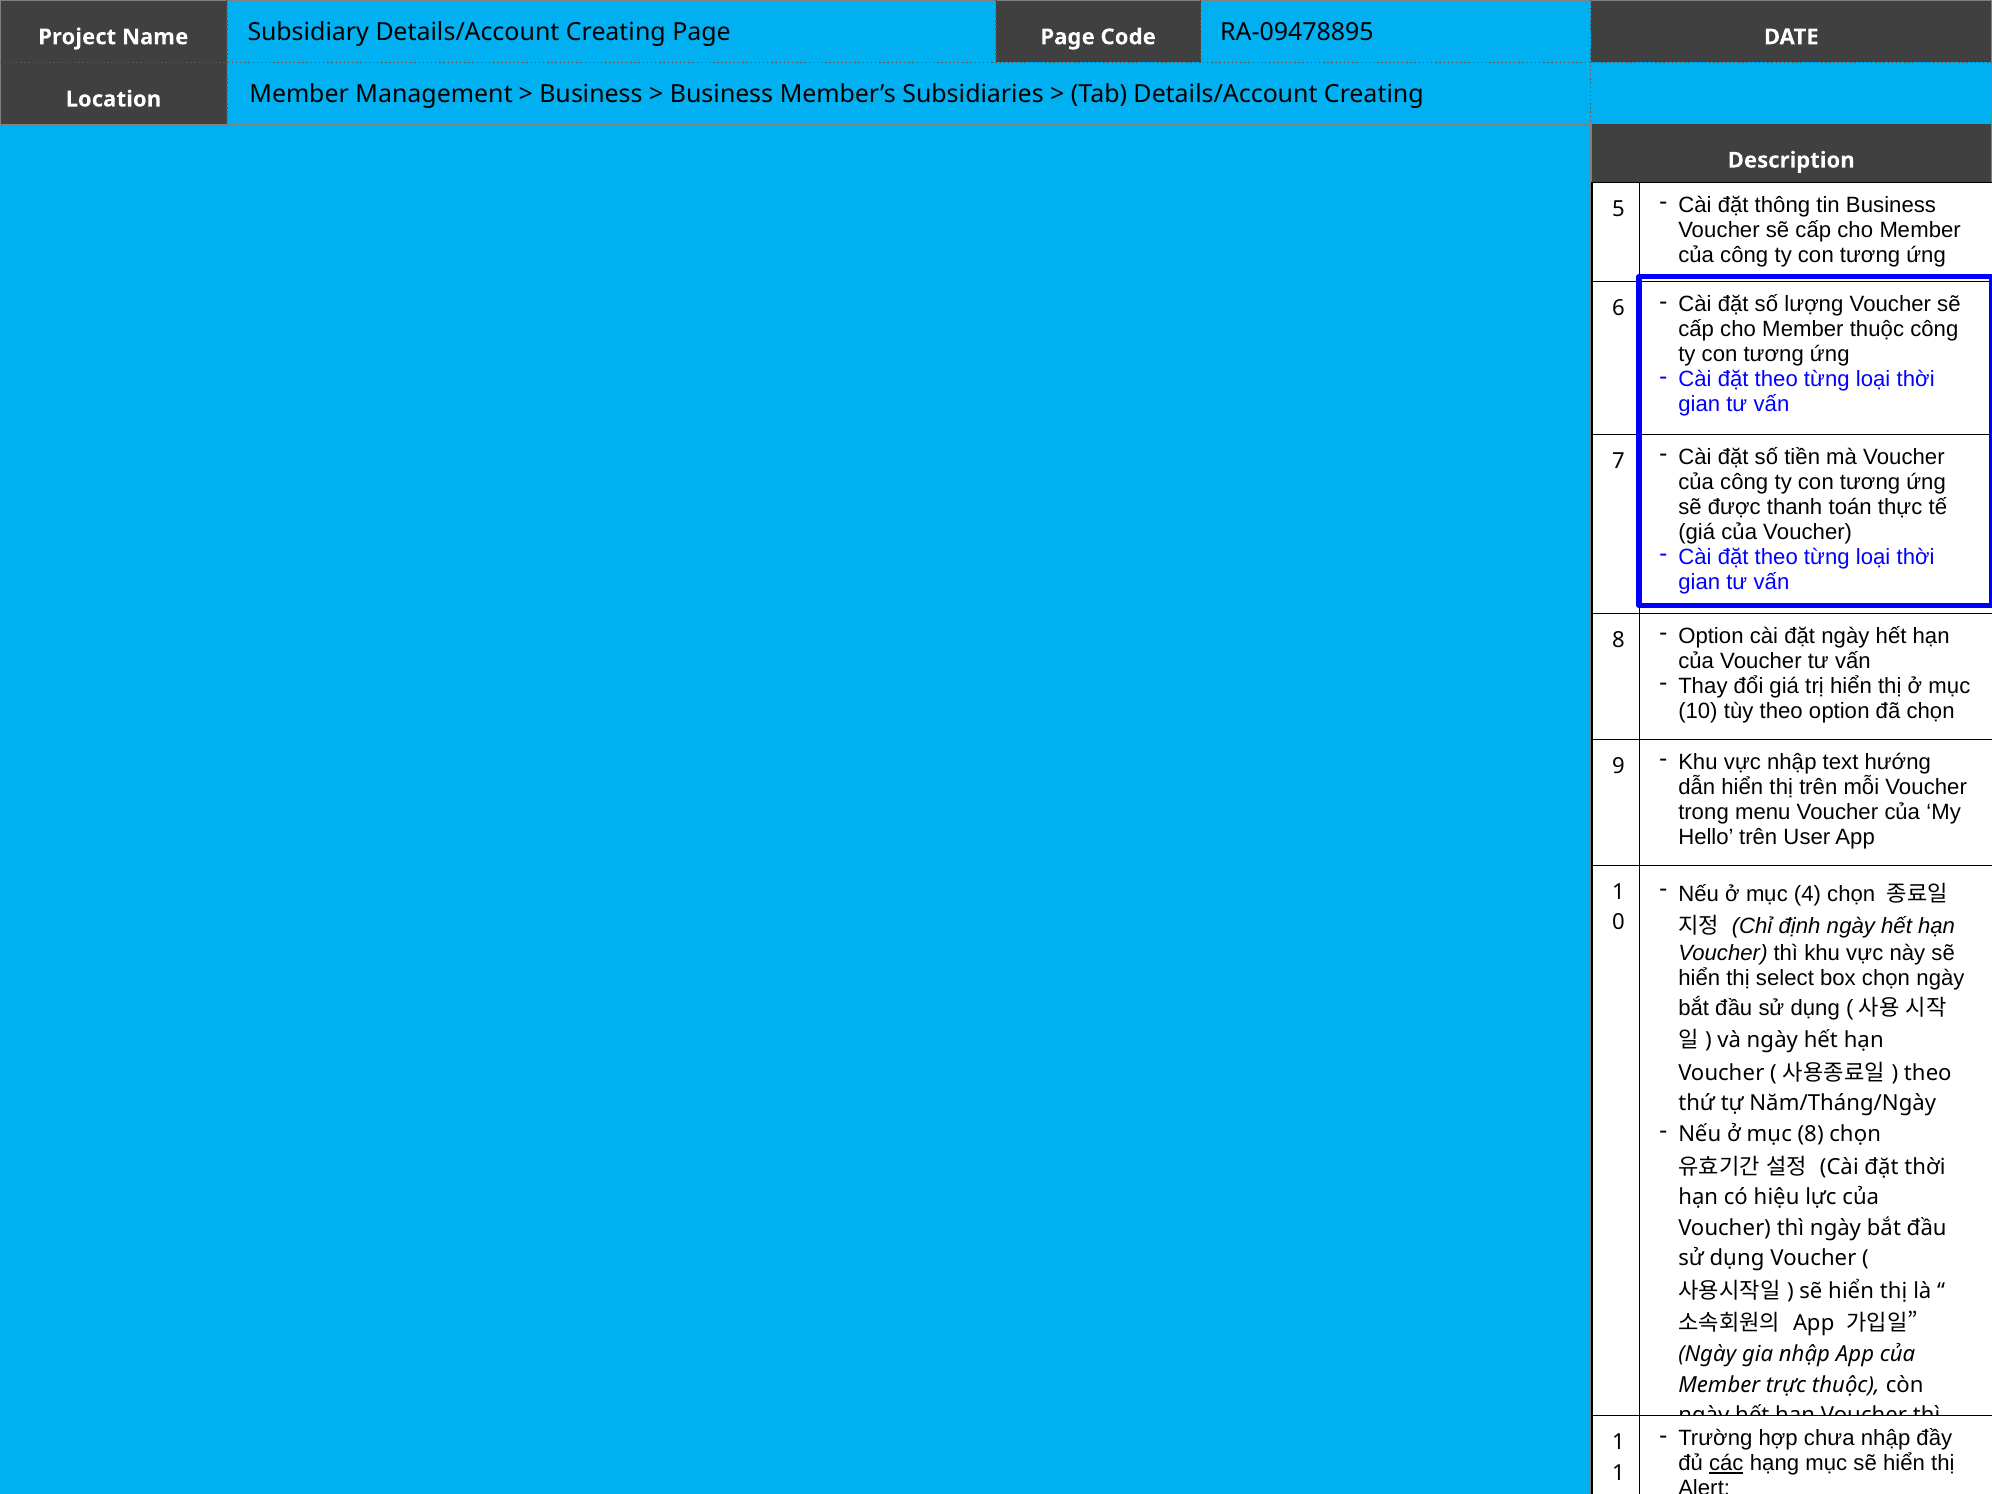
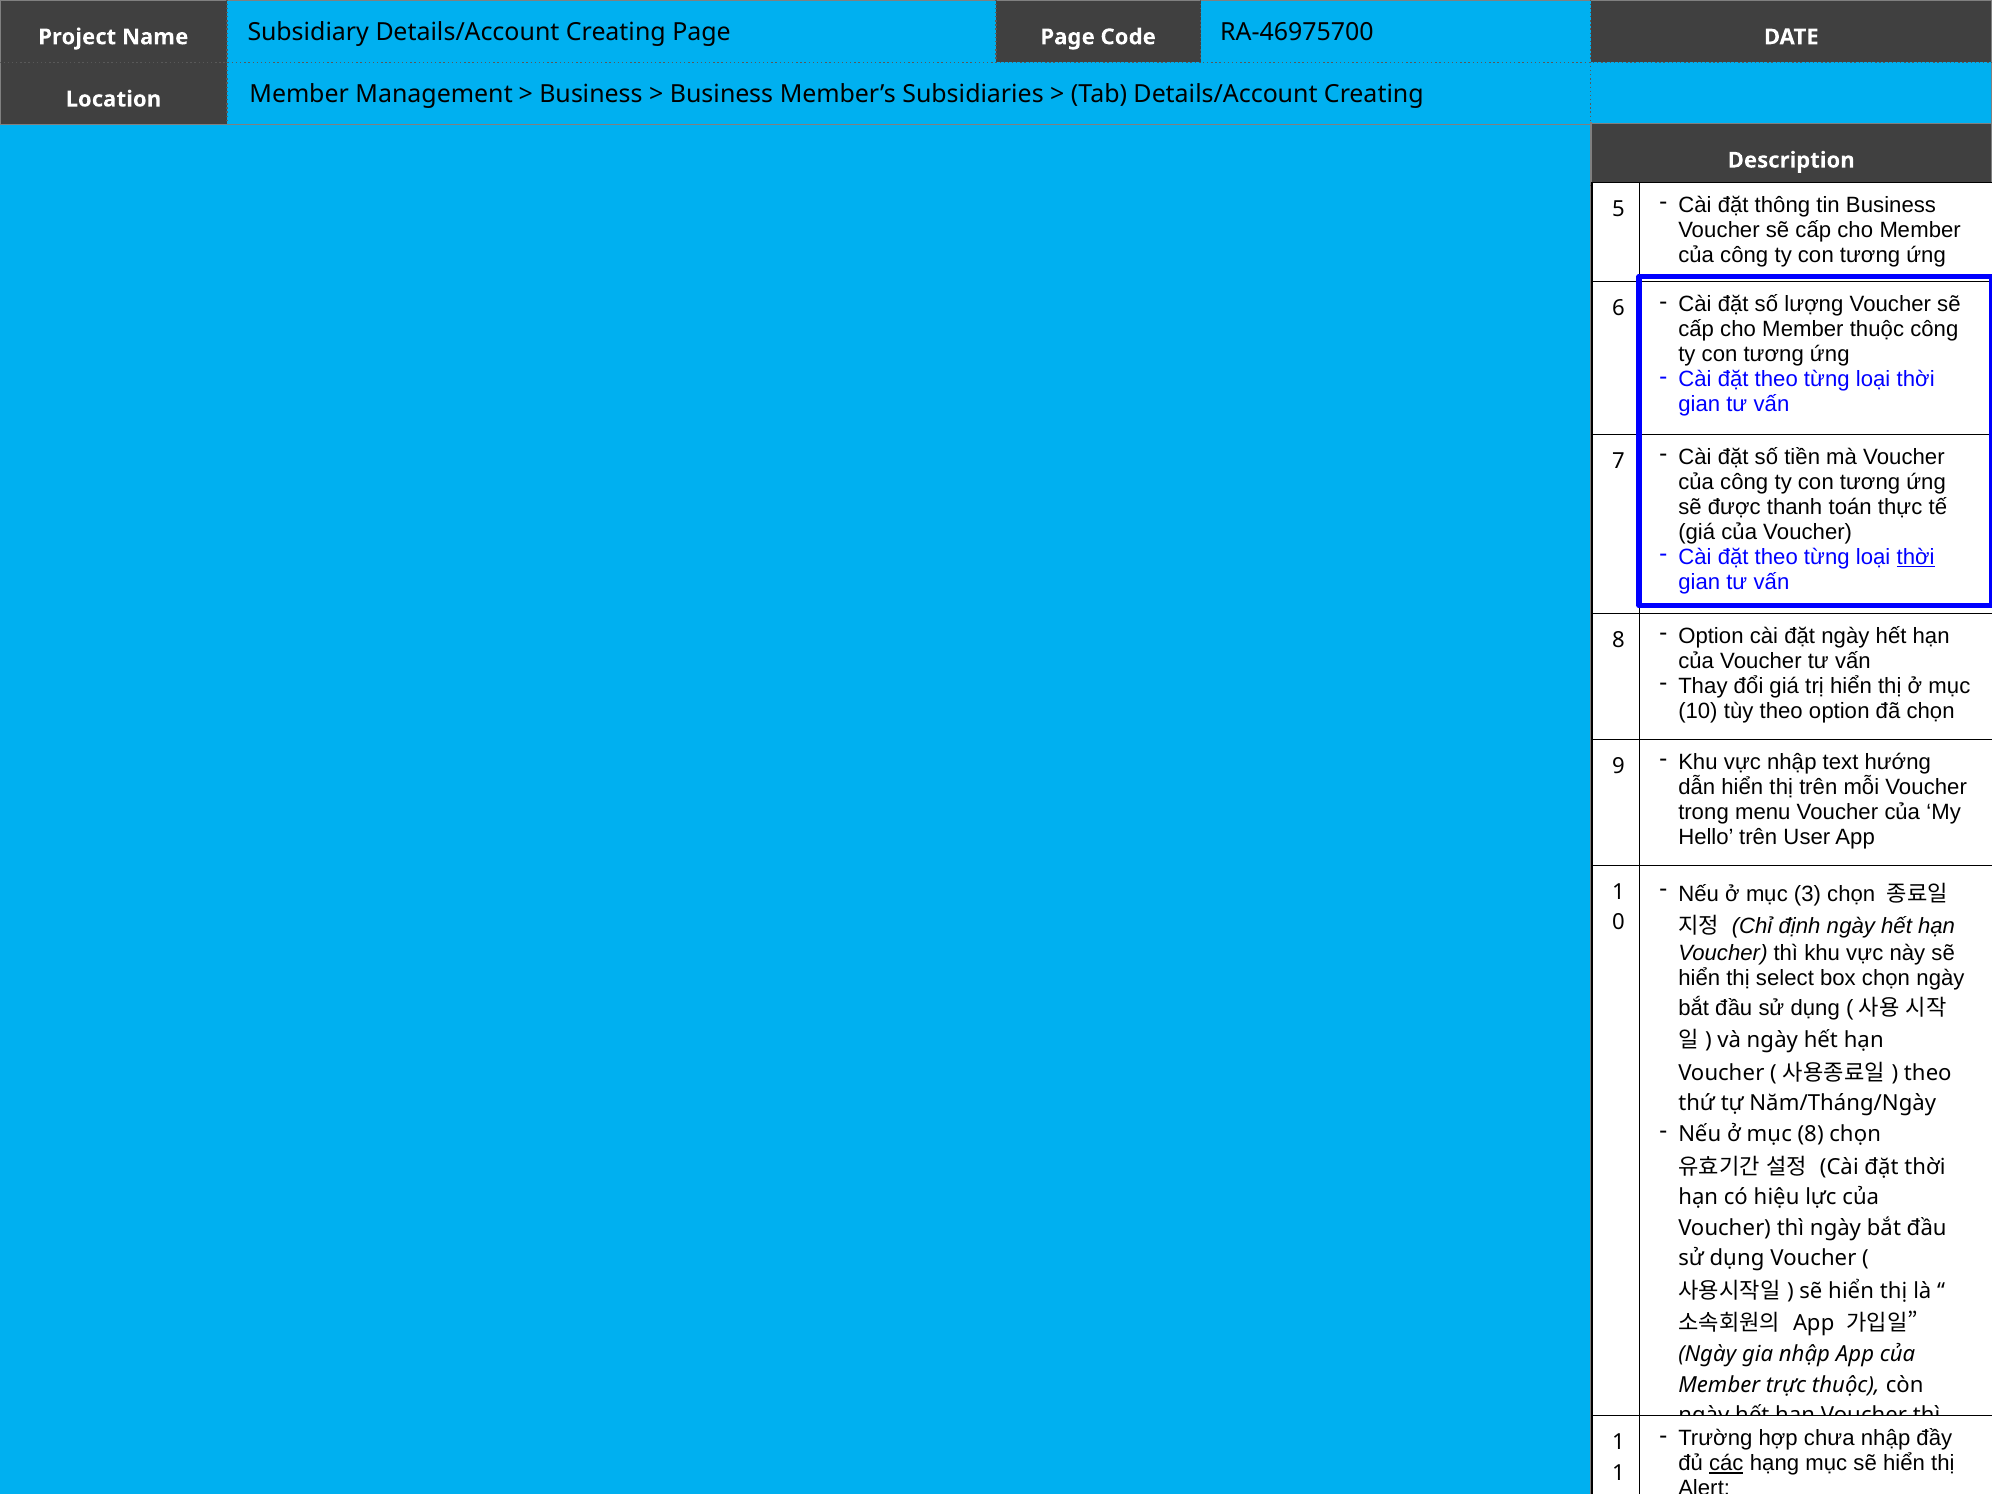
RA-09478895: RA-09478895 -> RA-46975700
thời at (1916, 557) underline: none -> present
4: 4 -> 3
